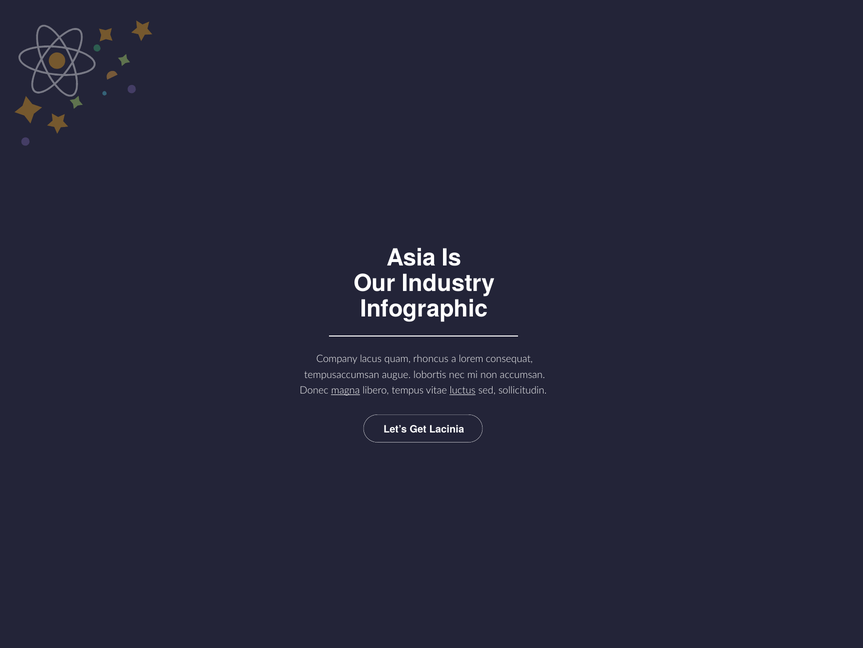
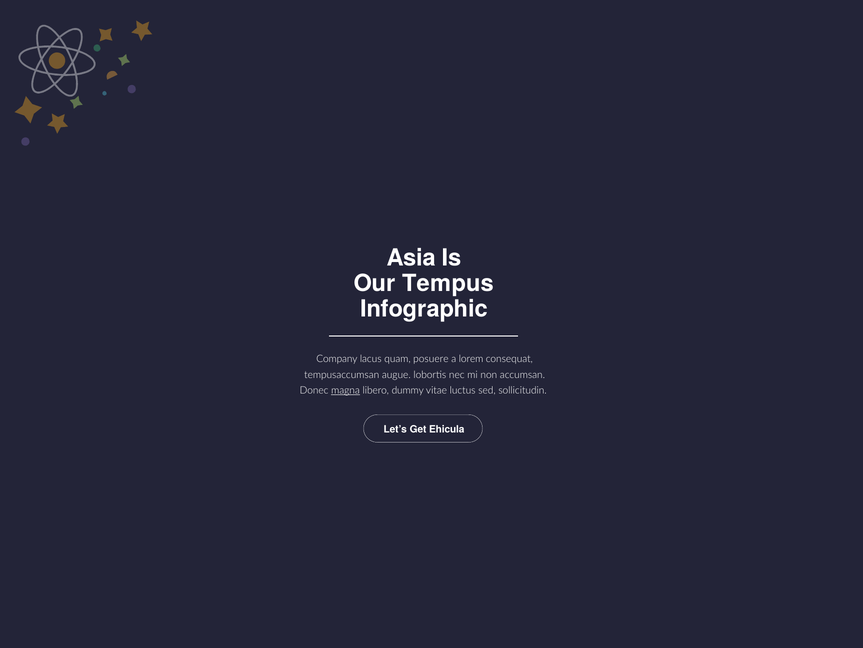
Industry: Industry -> Tempus
rhoncus: rhoncus -> posuere
tempus: tempus -> dummy
luctus underline: present -> none
Lacinia: Lacinia -> Ehicula
